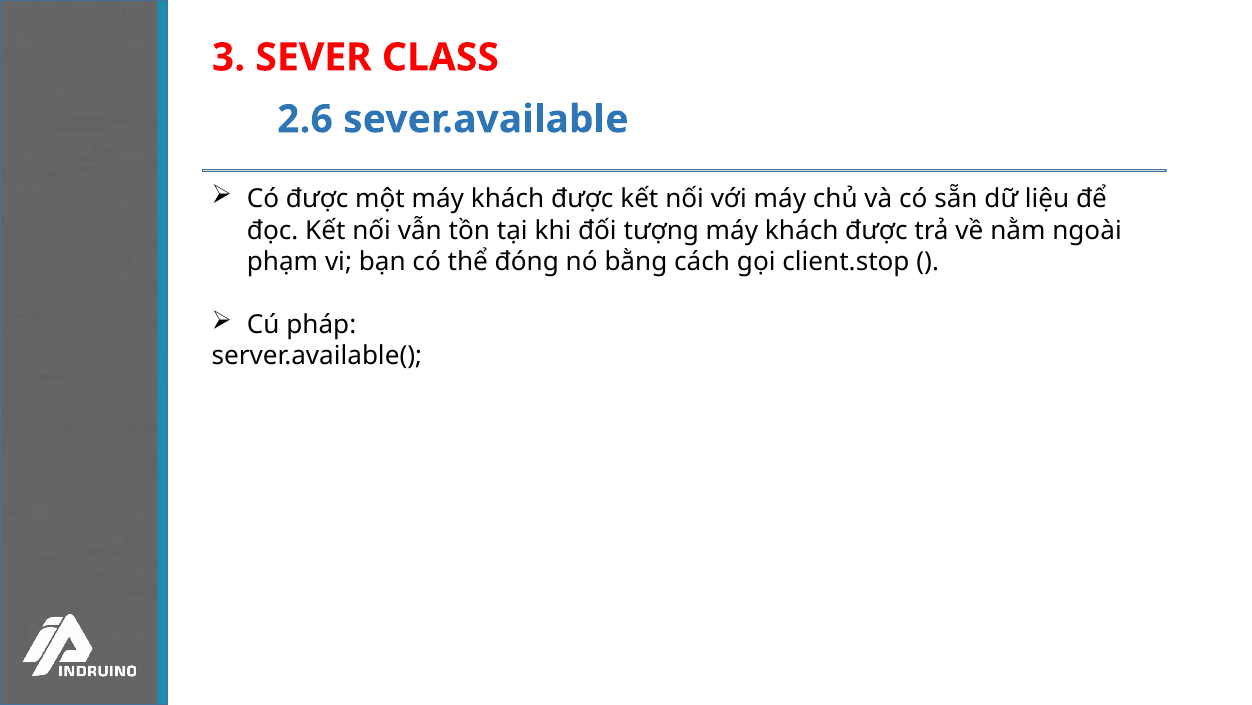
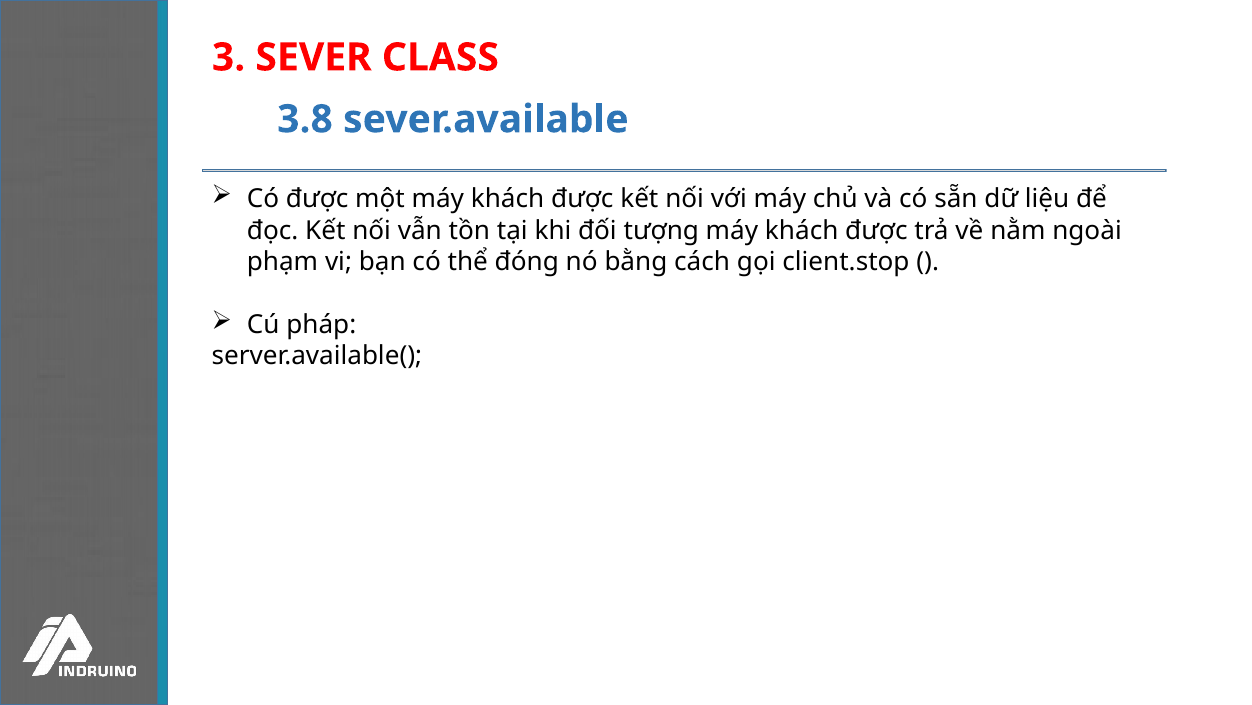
2.6: 2.6 -> 3.8
